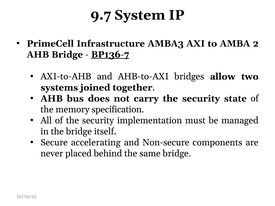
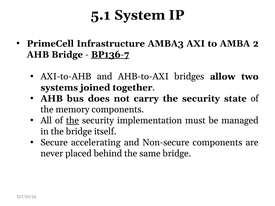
9.7: 9.7 -> 5.1
memory specification: specification -> components
the at (72, 121) underline: none -> present
